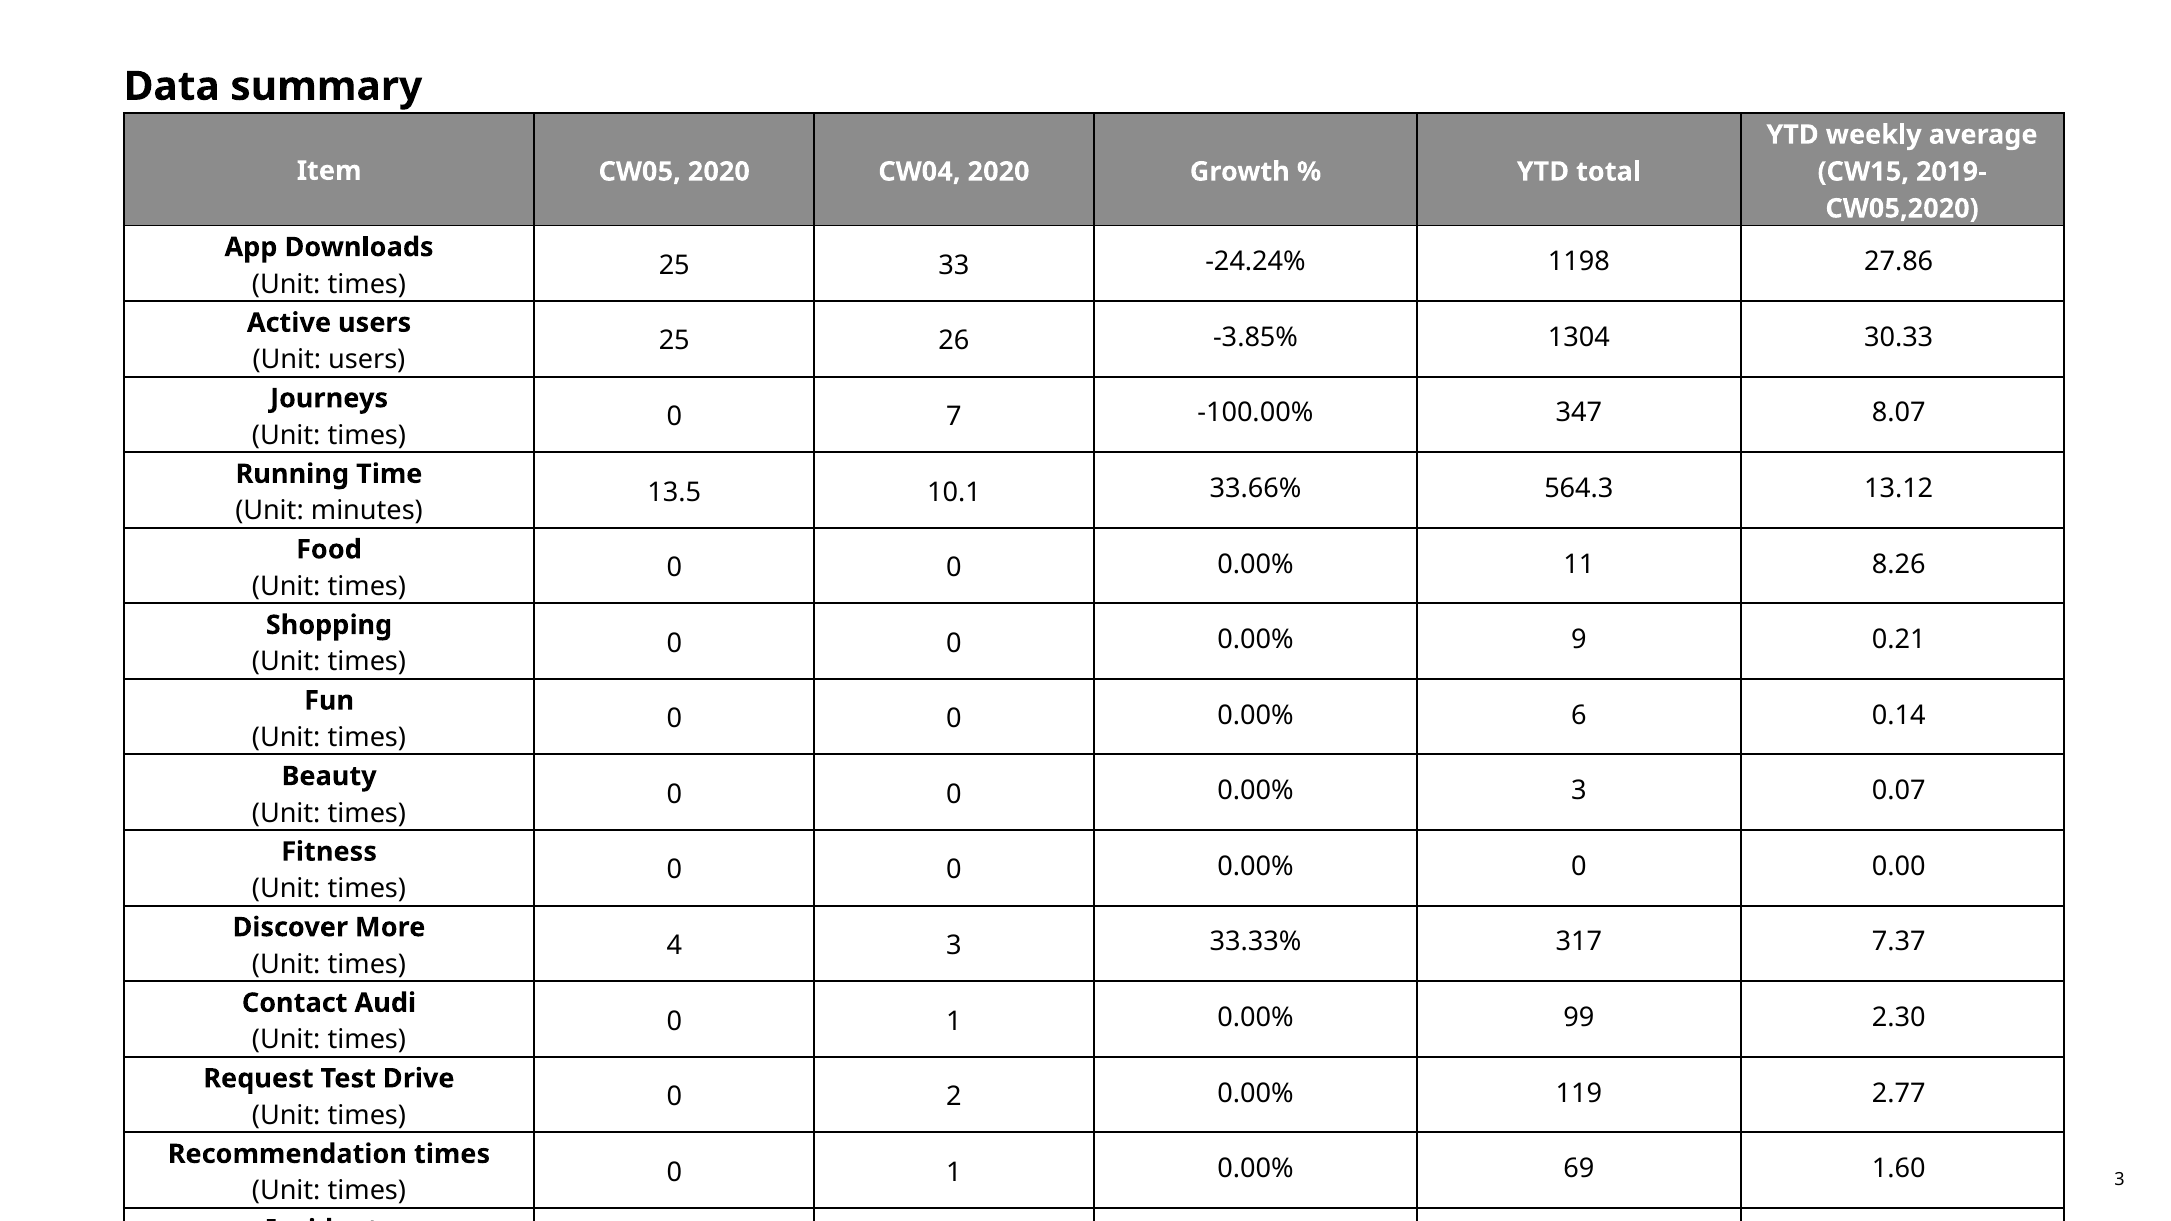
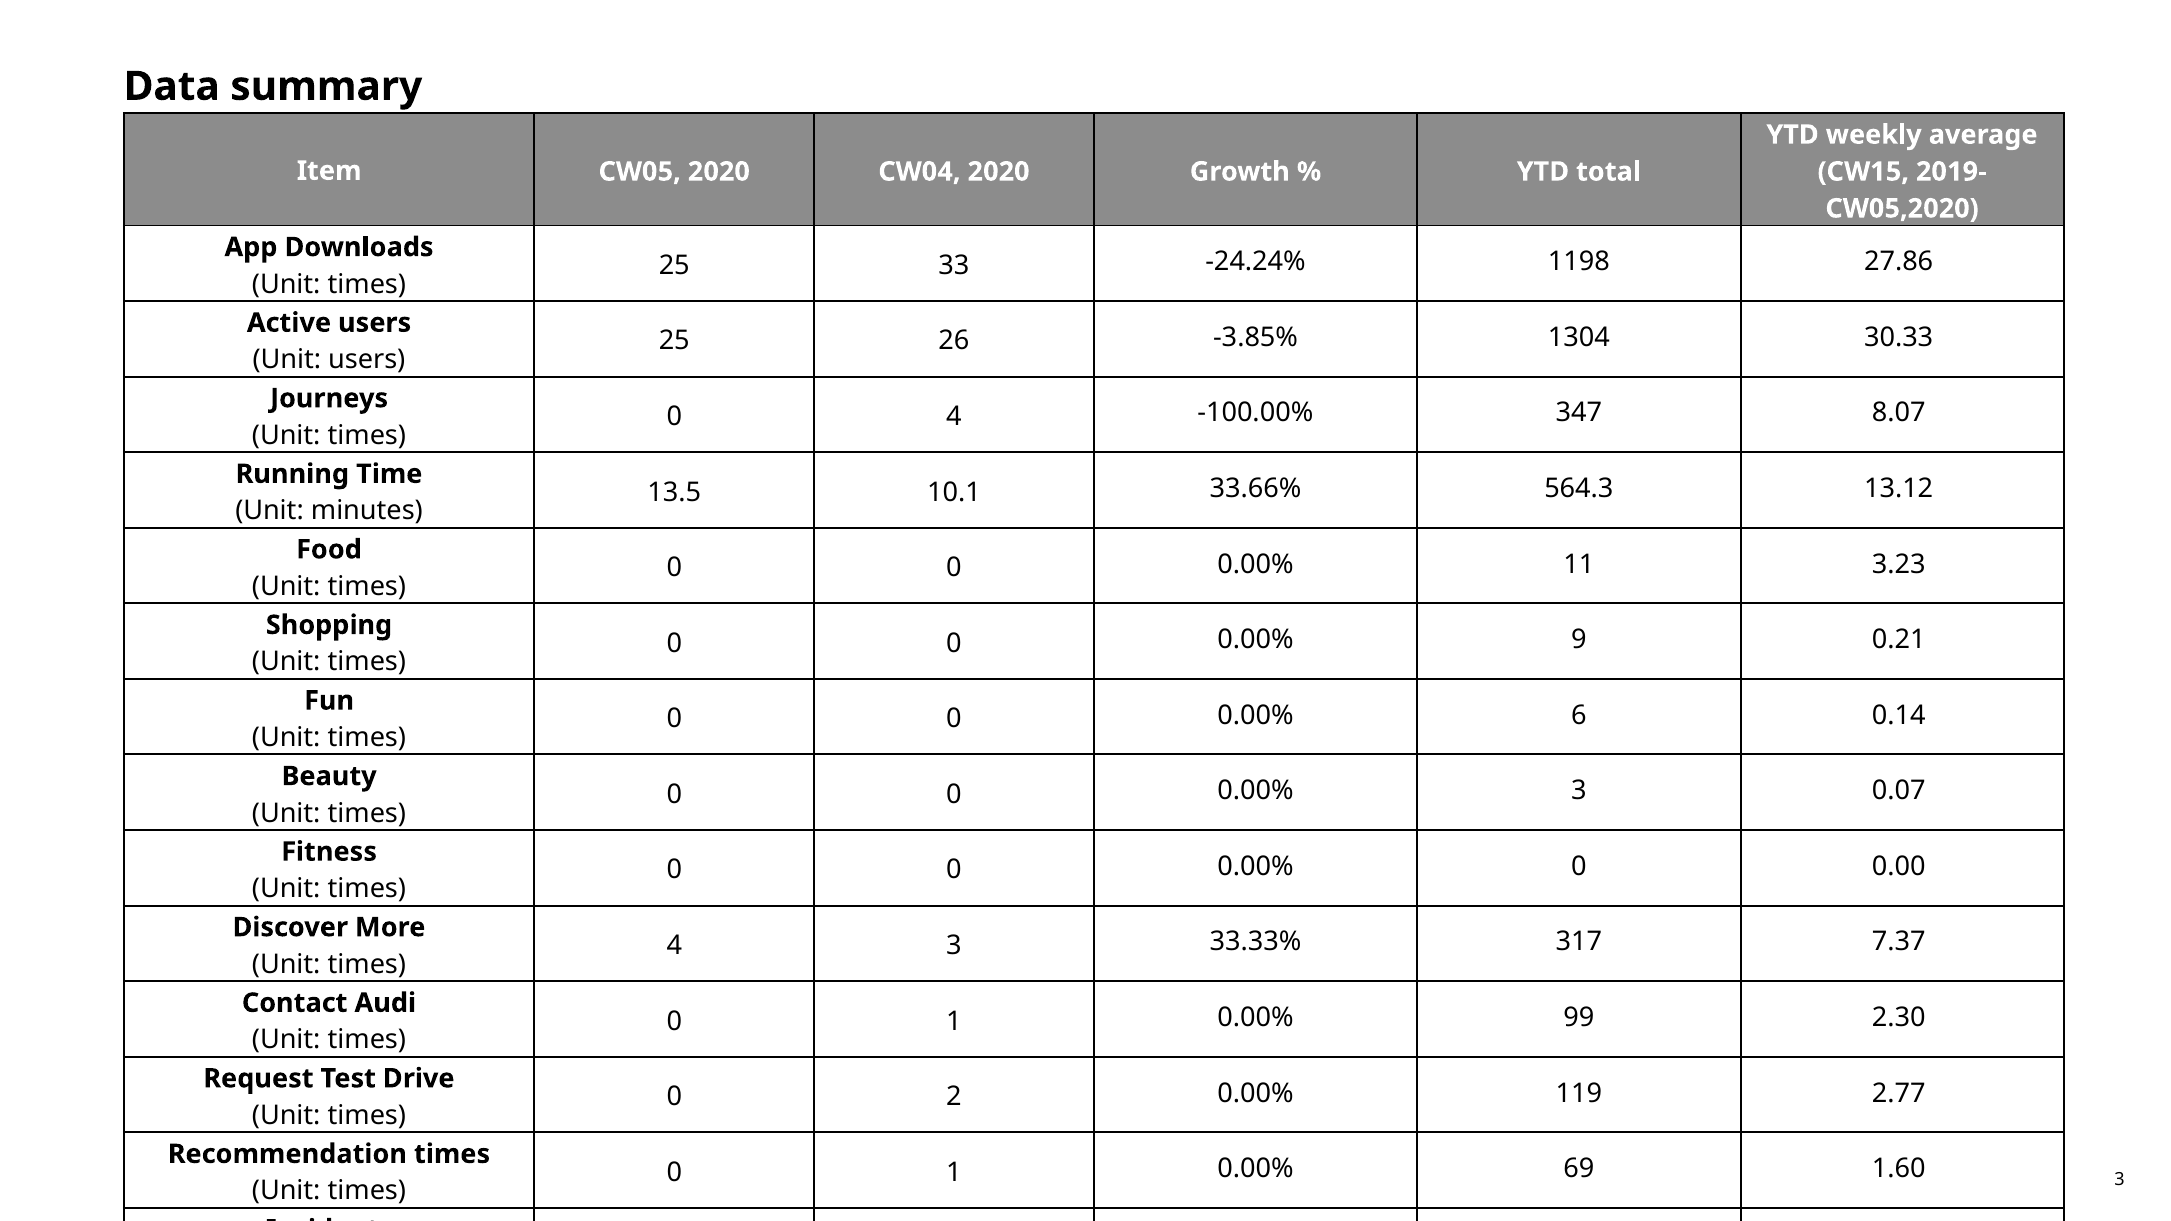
0 7: 7 -> 4
8.26: 8.26 -> 3.23
